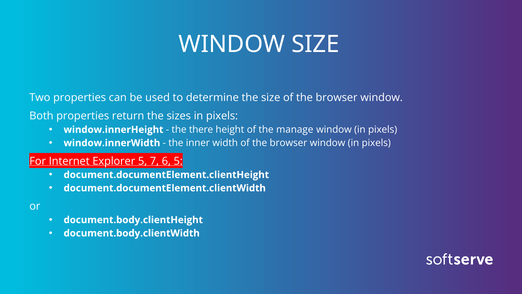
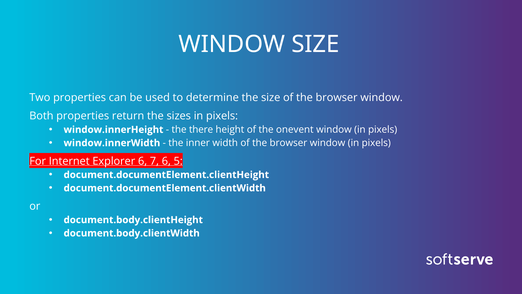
manage: manage -> onevent
Explorer 5: 5 -> 6
